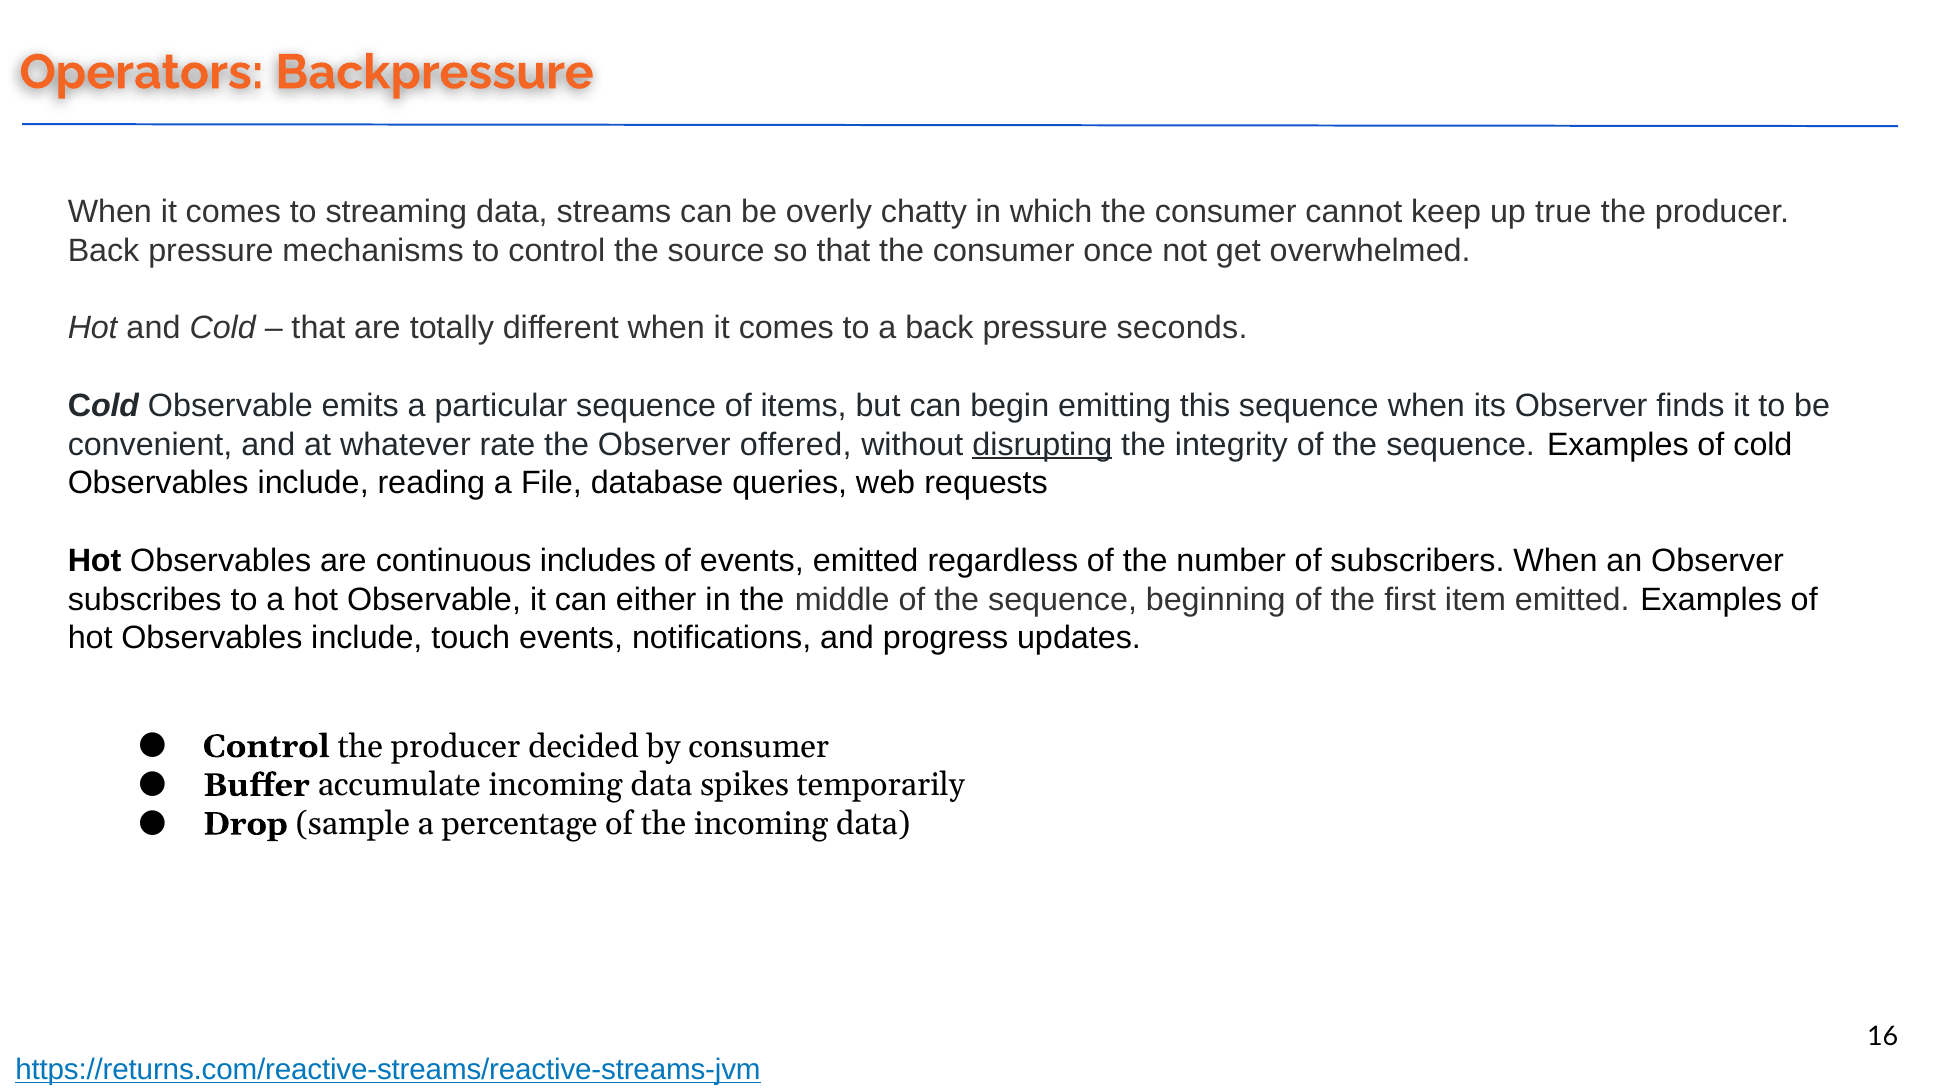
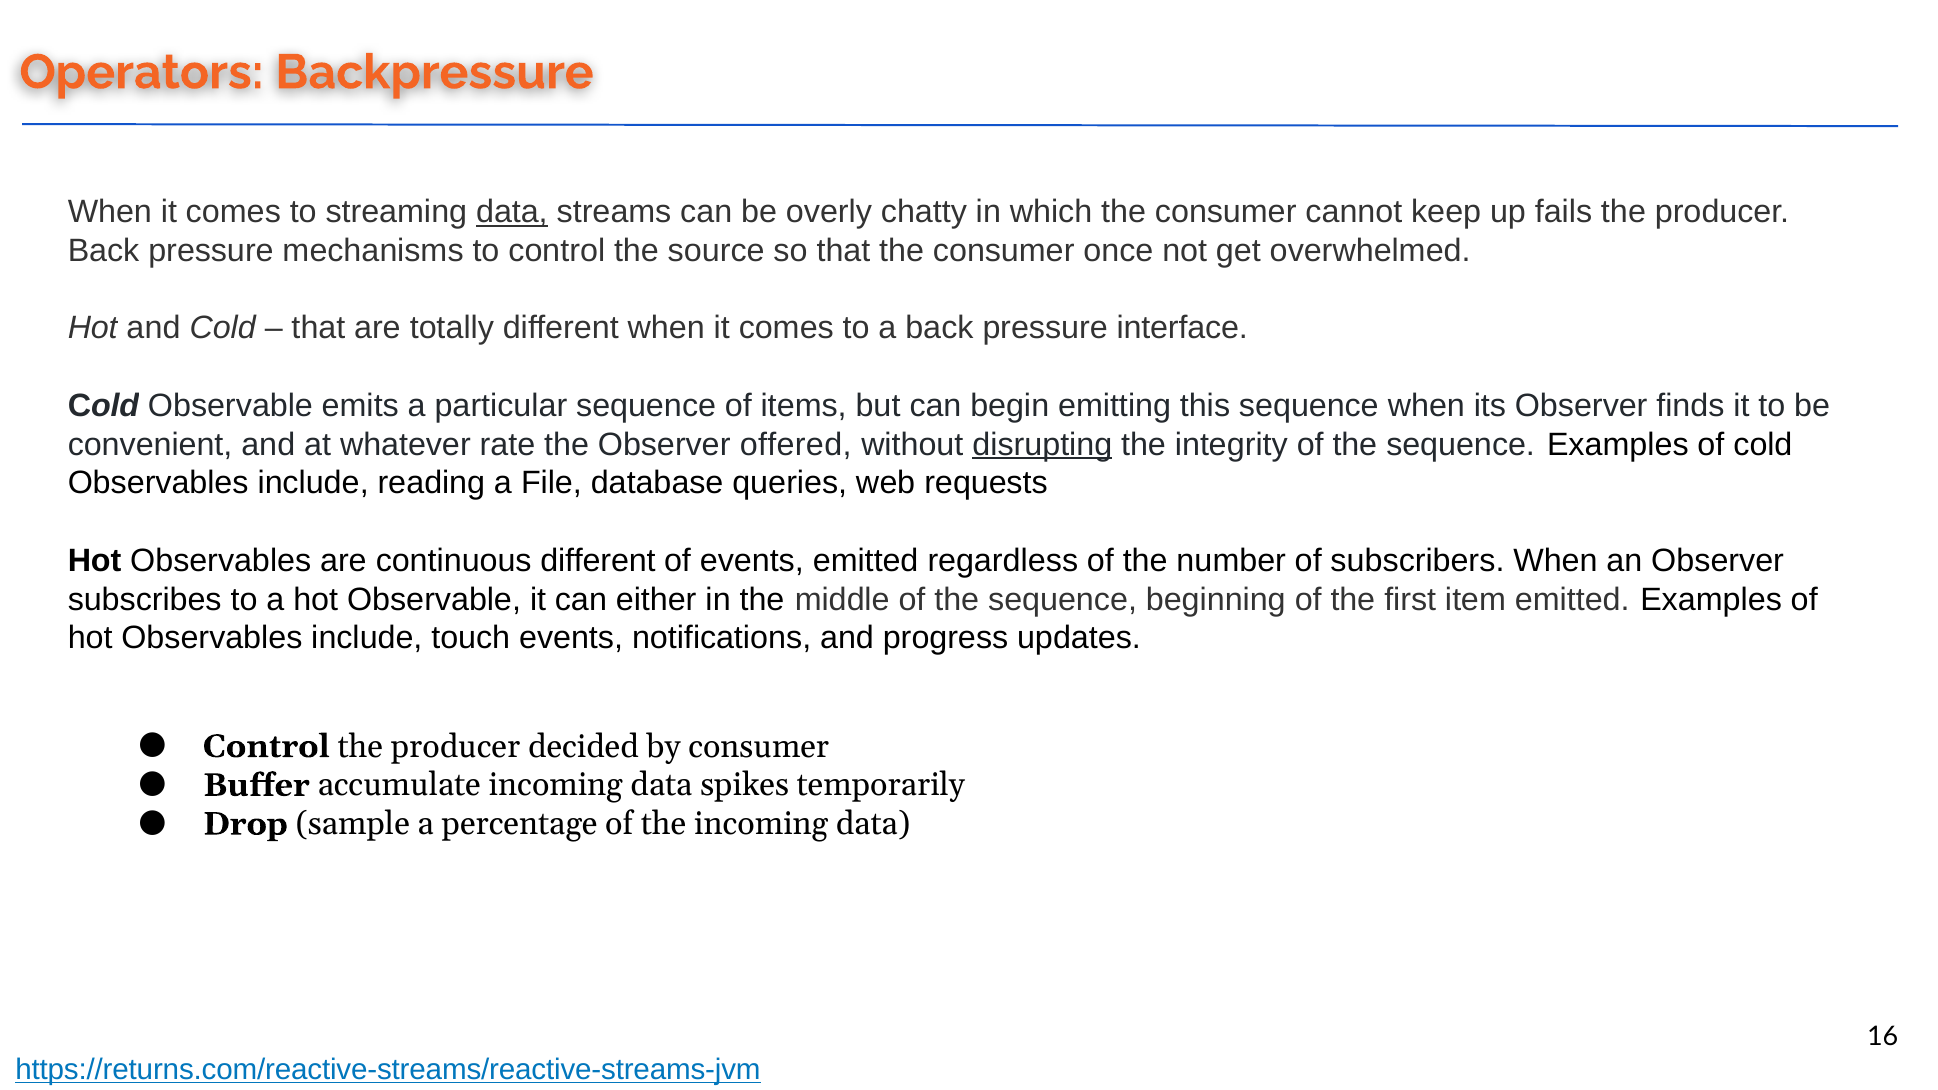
data at (512, 212) underline: none -> present
true: true -> fails
seconds: seconds -> interface
continuous includes: includes -> different
